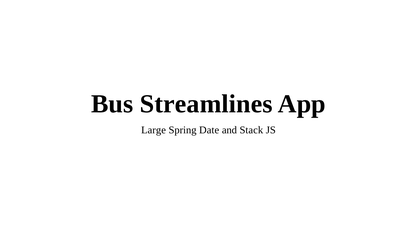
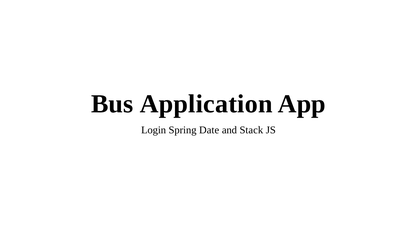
Streamlines: Streamlines -> Application
Large: Large -> Login
